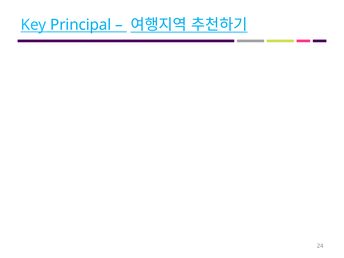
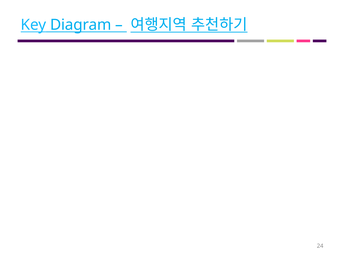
Principal: Principal -> Diagram
